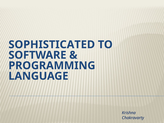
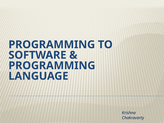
SOPHISTICATED at (52, 45): SOPHISTICATED -> PROGRAMMING
